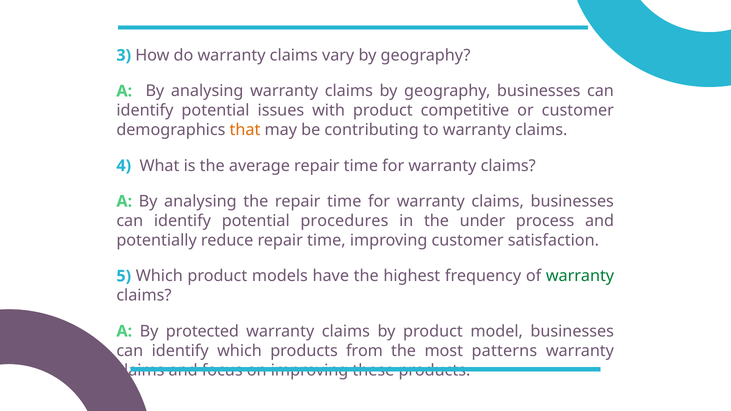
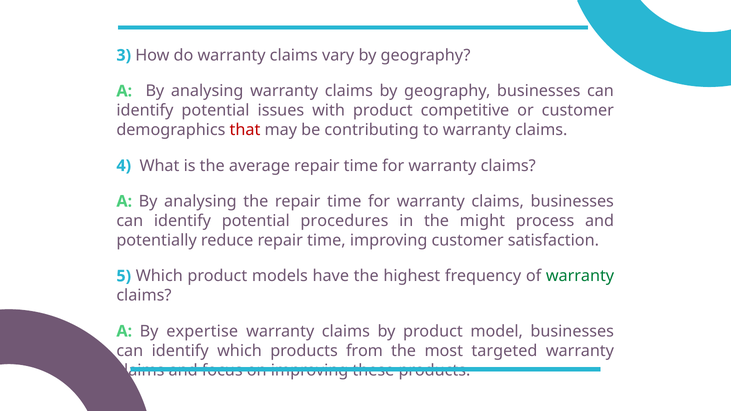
that colour: orange -> red
under: under -> might
protected: protected -> expertise
patterns: patterns -> targeted
